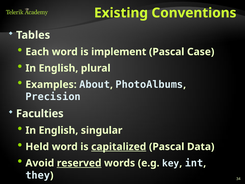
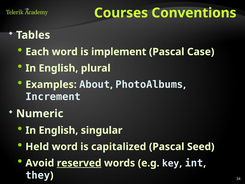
Existing: Existing -> Courses
Precision: Precision -> Increment
Faculties: Faculties -> Numeric
capitalized underline: present -> none
Data: Data -> Seed
